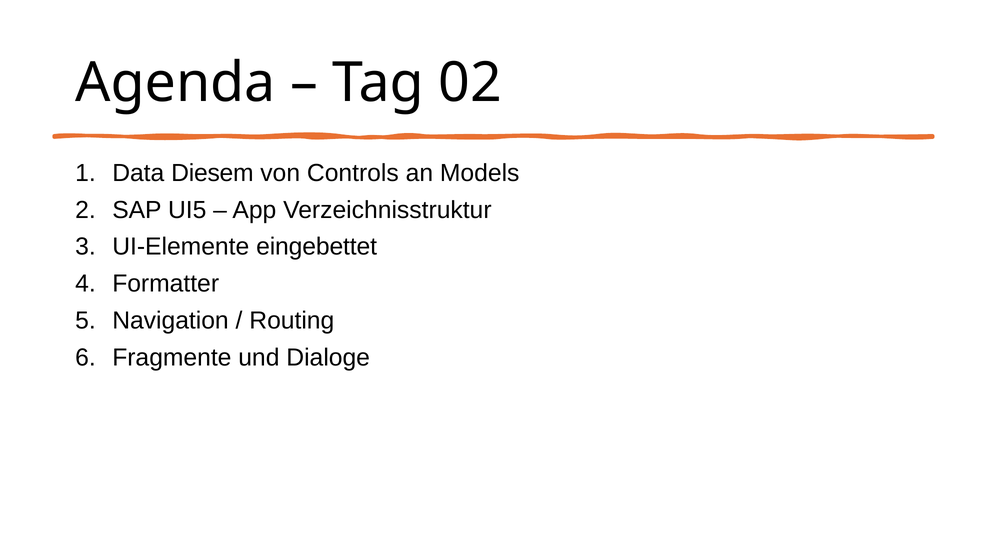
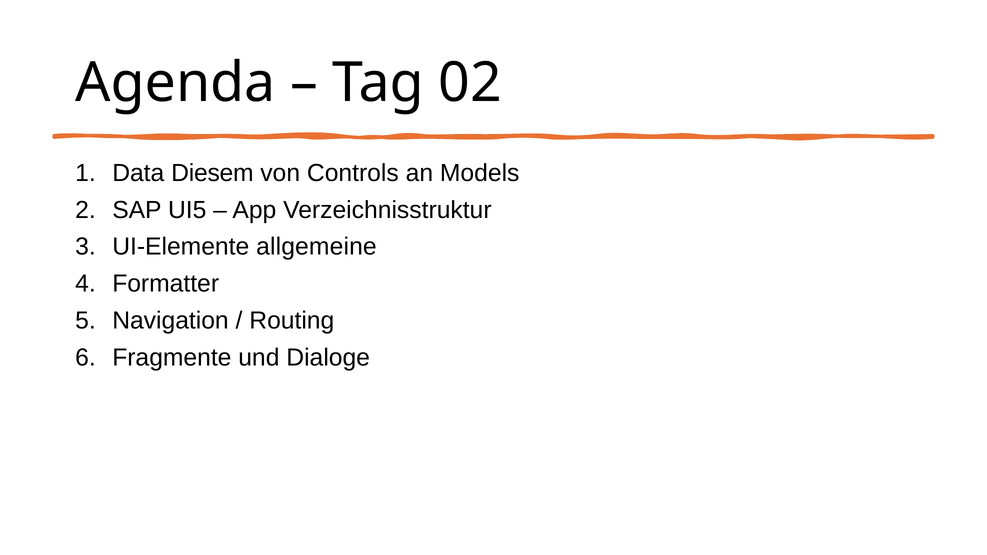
eingebettet: eingebettet -> allgemeine
